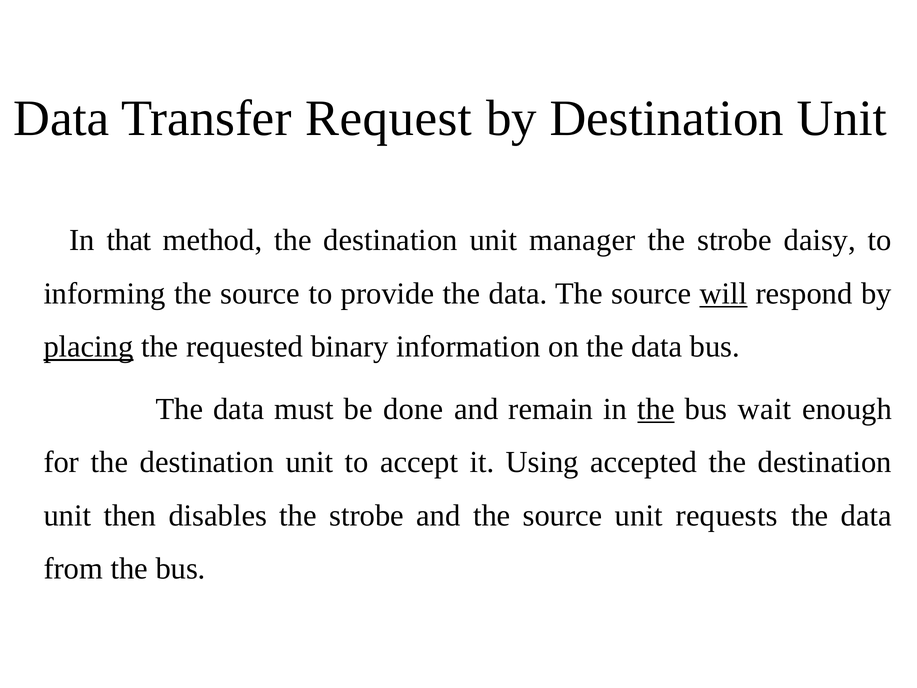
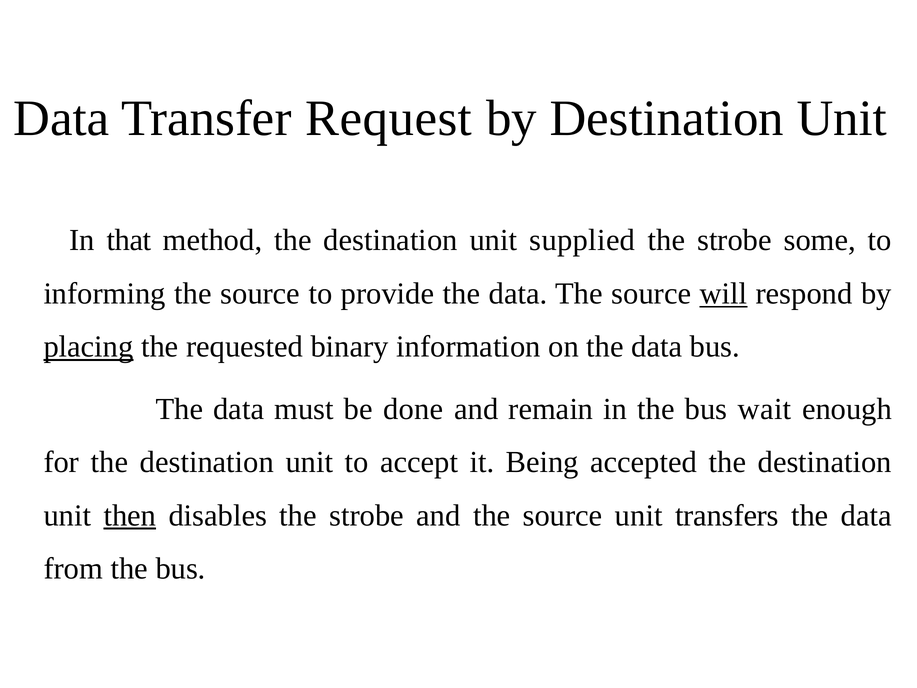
manager: manager -> supplied
daisy: daisy -> some
the at (656, 409) underline: present -> none
Using: Using -> Being
then underline: none -> present
requests: requests -> transfers
